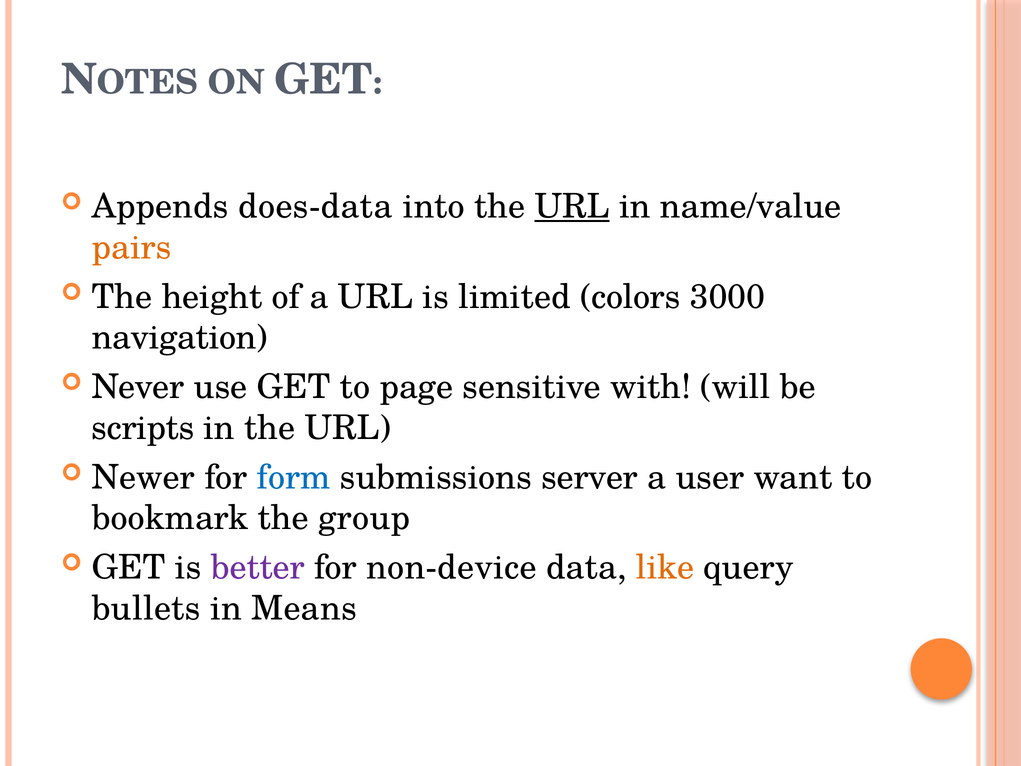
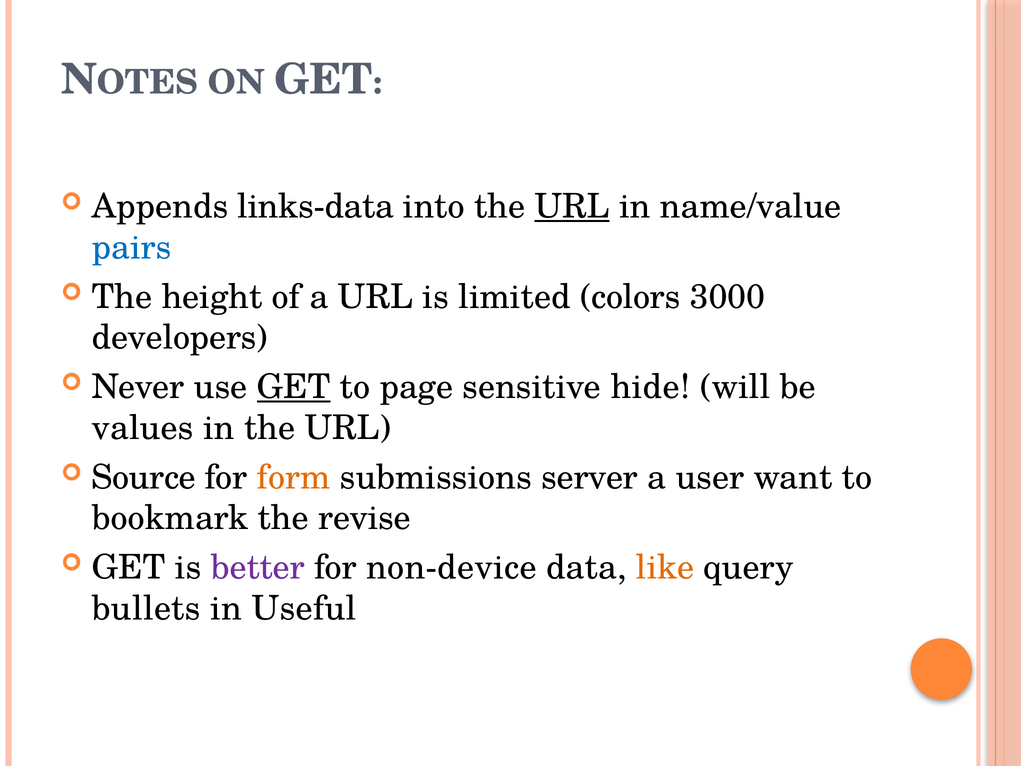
does-data: does-data -> links-data
pairs colour: orange -> blue
navigation: navigation -> developers
GET at (294, 387) underline: none -> present
with: with -> hide
scripts: scripts -> values
Newer: Newer -> Source
form colour: blue -> orange
group: group -> revise
Means: Means -> Useful
